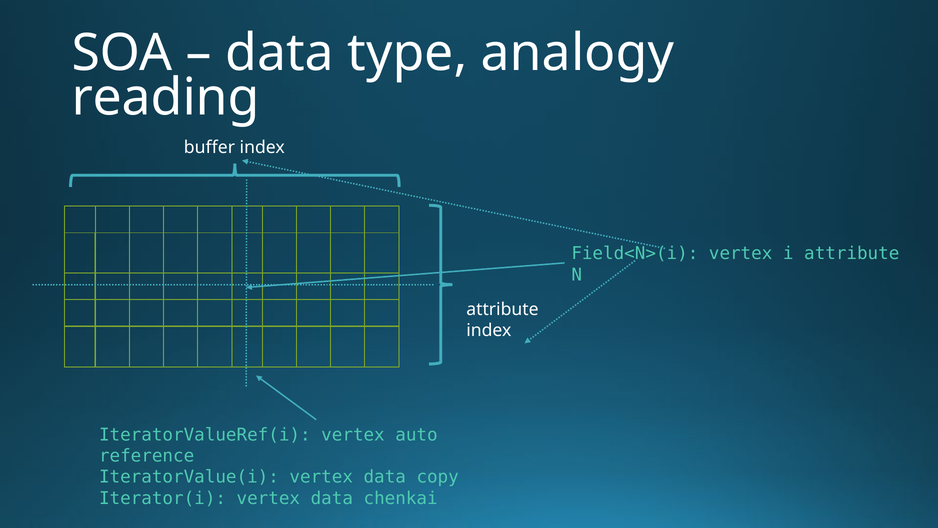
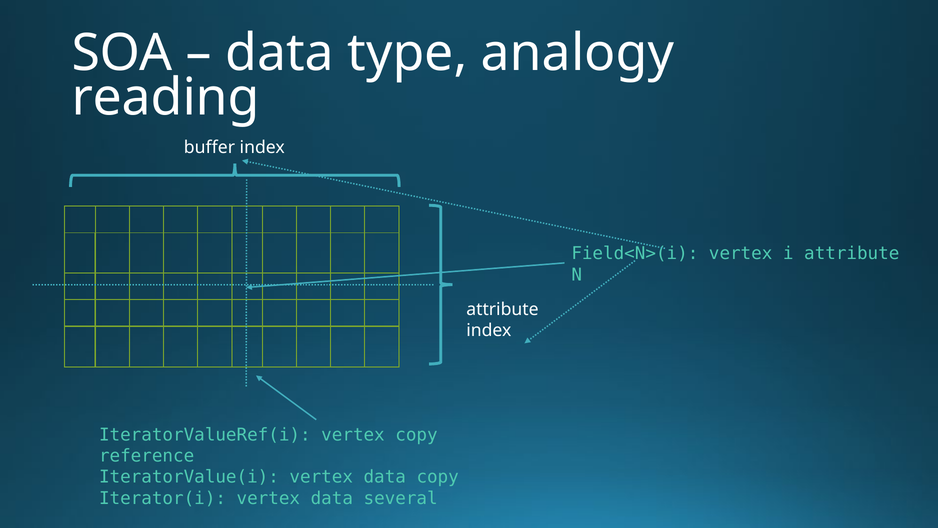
vertex auto: auto -> copy
chenkai: chenkai -> several
